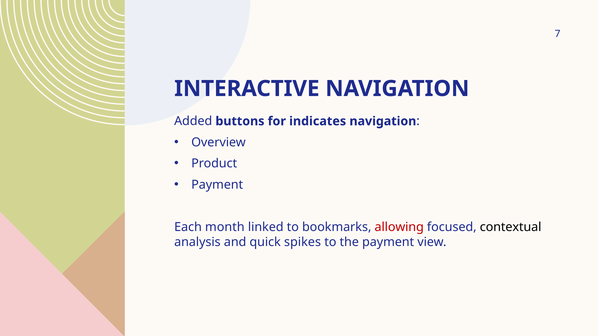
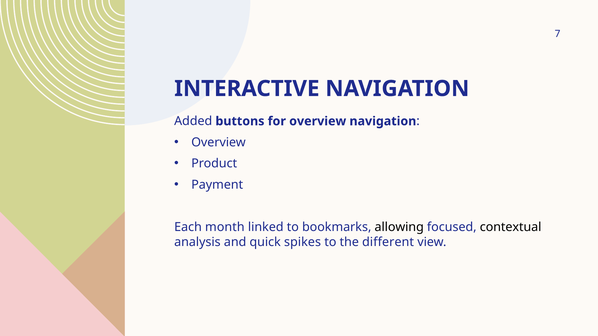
for indicates: indicates -> overview
allowing colour: red -> black
the payment: payment -> different
